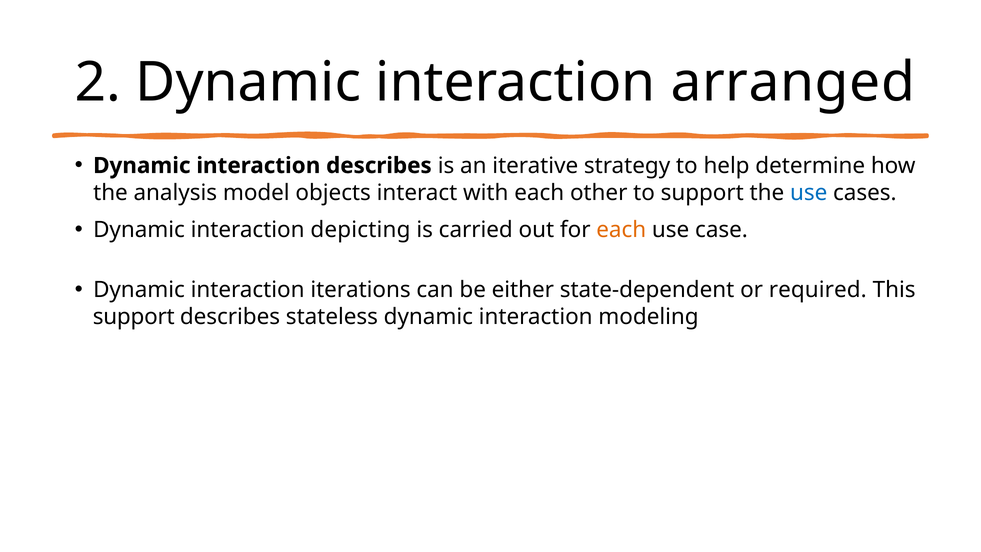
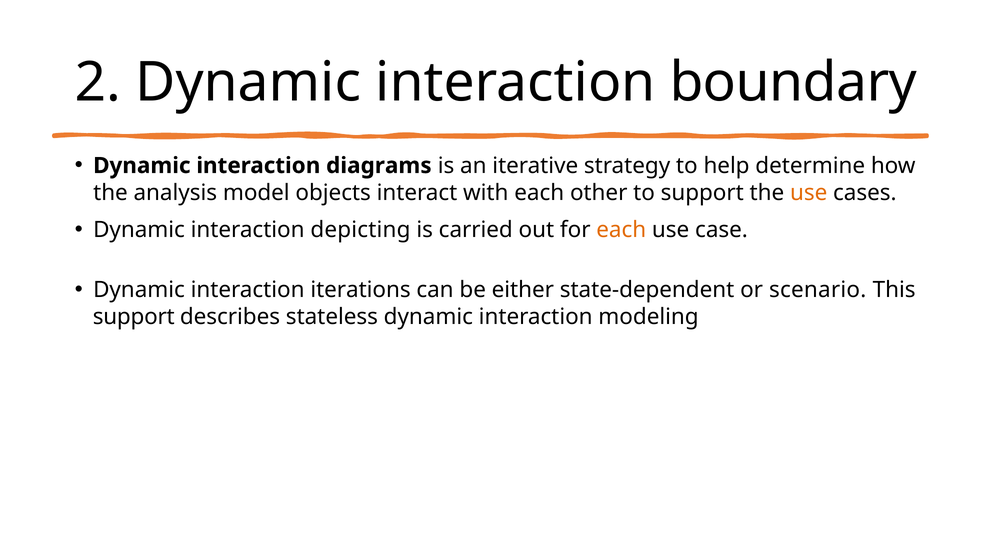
arranged: arranged -> boundary
interaction describes: describes -> diagrams
use at (809, 193) colour: blue -> orange
required: required -> scenario
